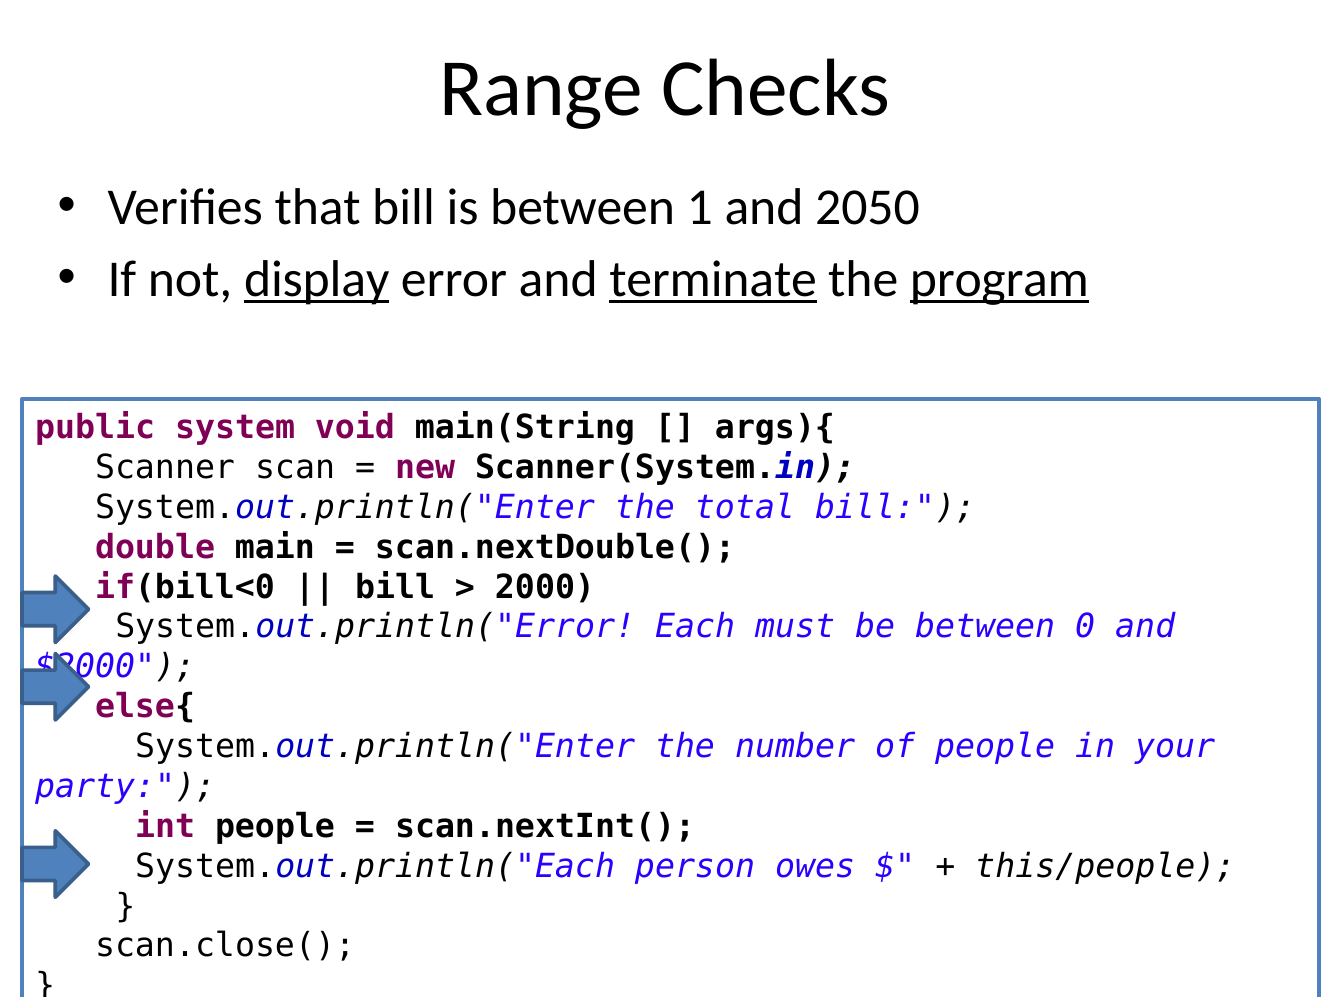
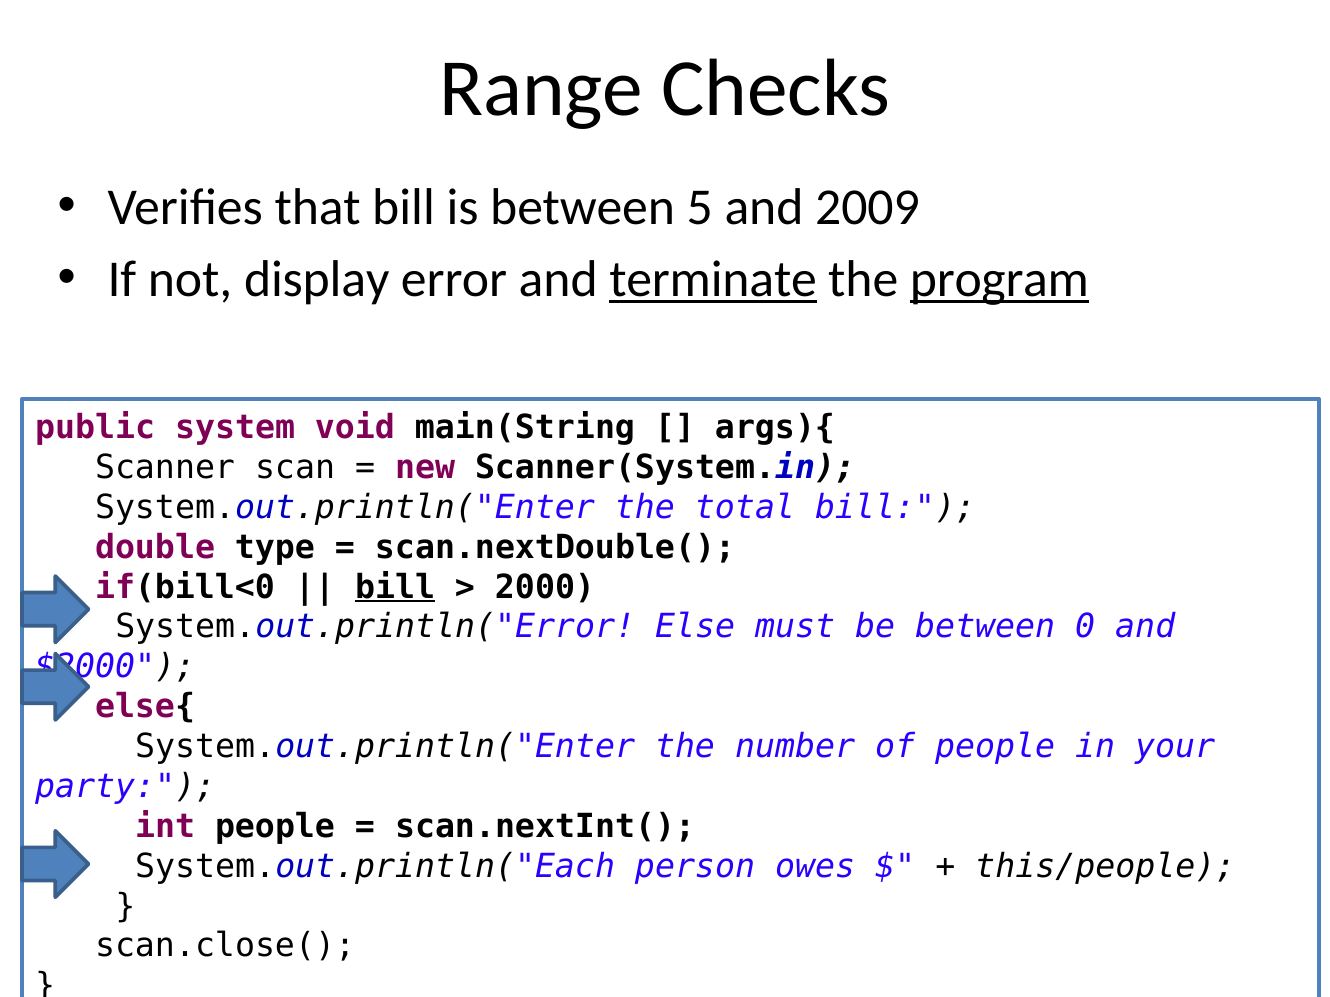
1: 1 -> 5
2050: 2050 -> 2009
display underline: present -> none
main: main -> type
bill at (395, 587) underline: none -> present
Each: Each -> Else
